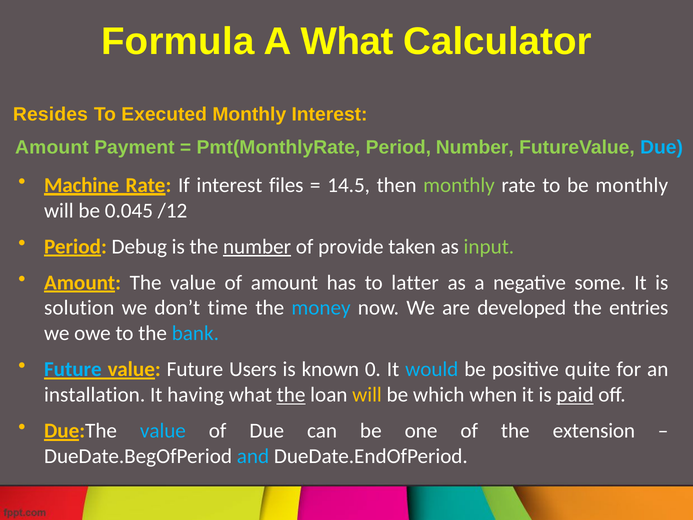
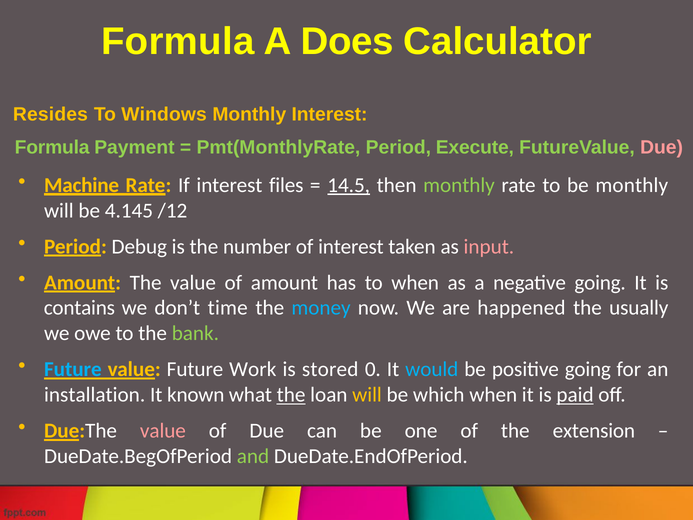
A What: What -> Does
Executed: Executed -> Windows
Amount at (52, 147): Amount -> Formula
Period Number: Number -> Execute
Due at (662, 147) colour: light blue -> pink
14.5 underline: none -> present
0.045: 0.045 -> 4.145
number at (257, 246) underline: present -> none
of provide: provide -> interest
input colour: light green -> pink
to latter: latter -> when
negative some: some -> going
solution: solution -> contains
developed: developed -> happened
entries: entries -> usually
bank colour: light blue -> light green
Users: Users -> Work
known: known -> stored
positive quite: quite -> going
having: having -> known
value at (163, 431) colour: light blue -> pink
and colour: light blue -> light green
